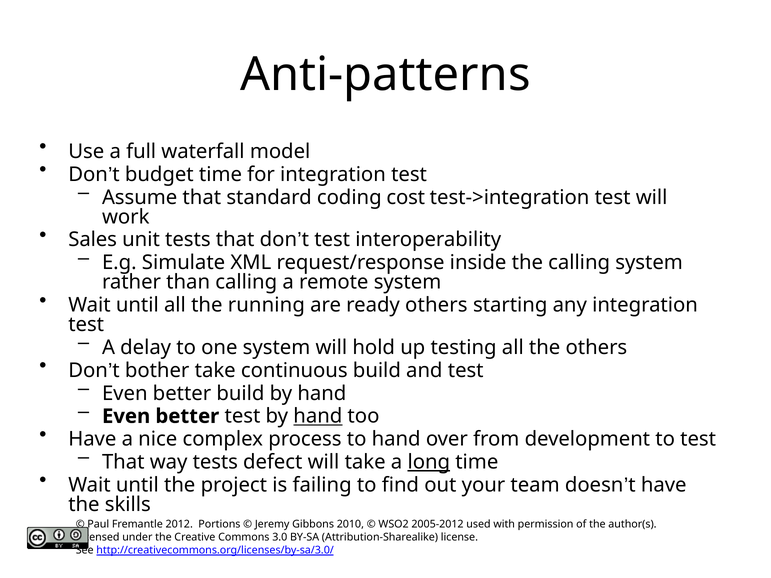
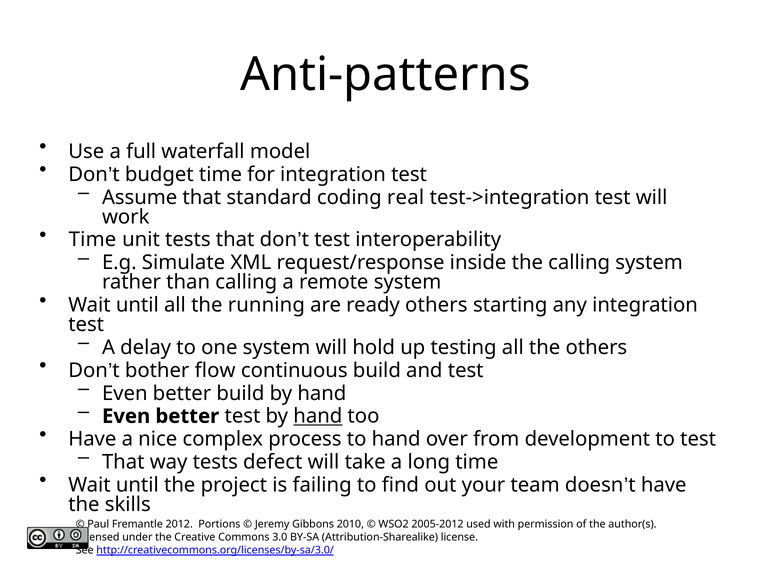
cost: cost -> real
Sales at (93, 240): Sales -> Time
bother take: take -> flow
long underline: present -> none
